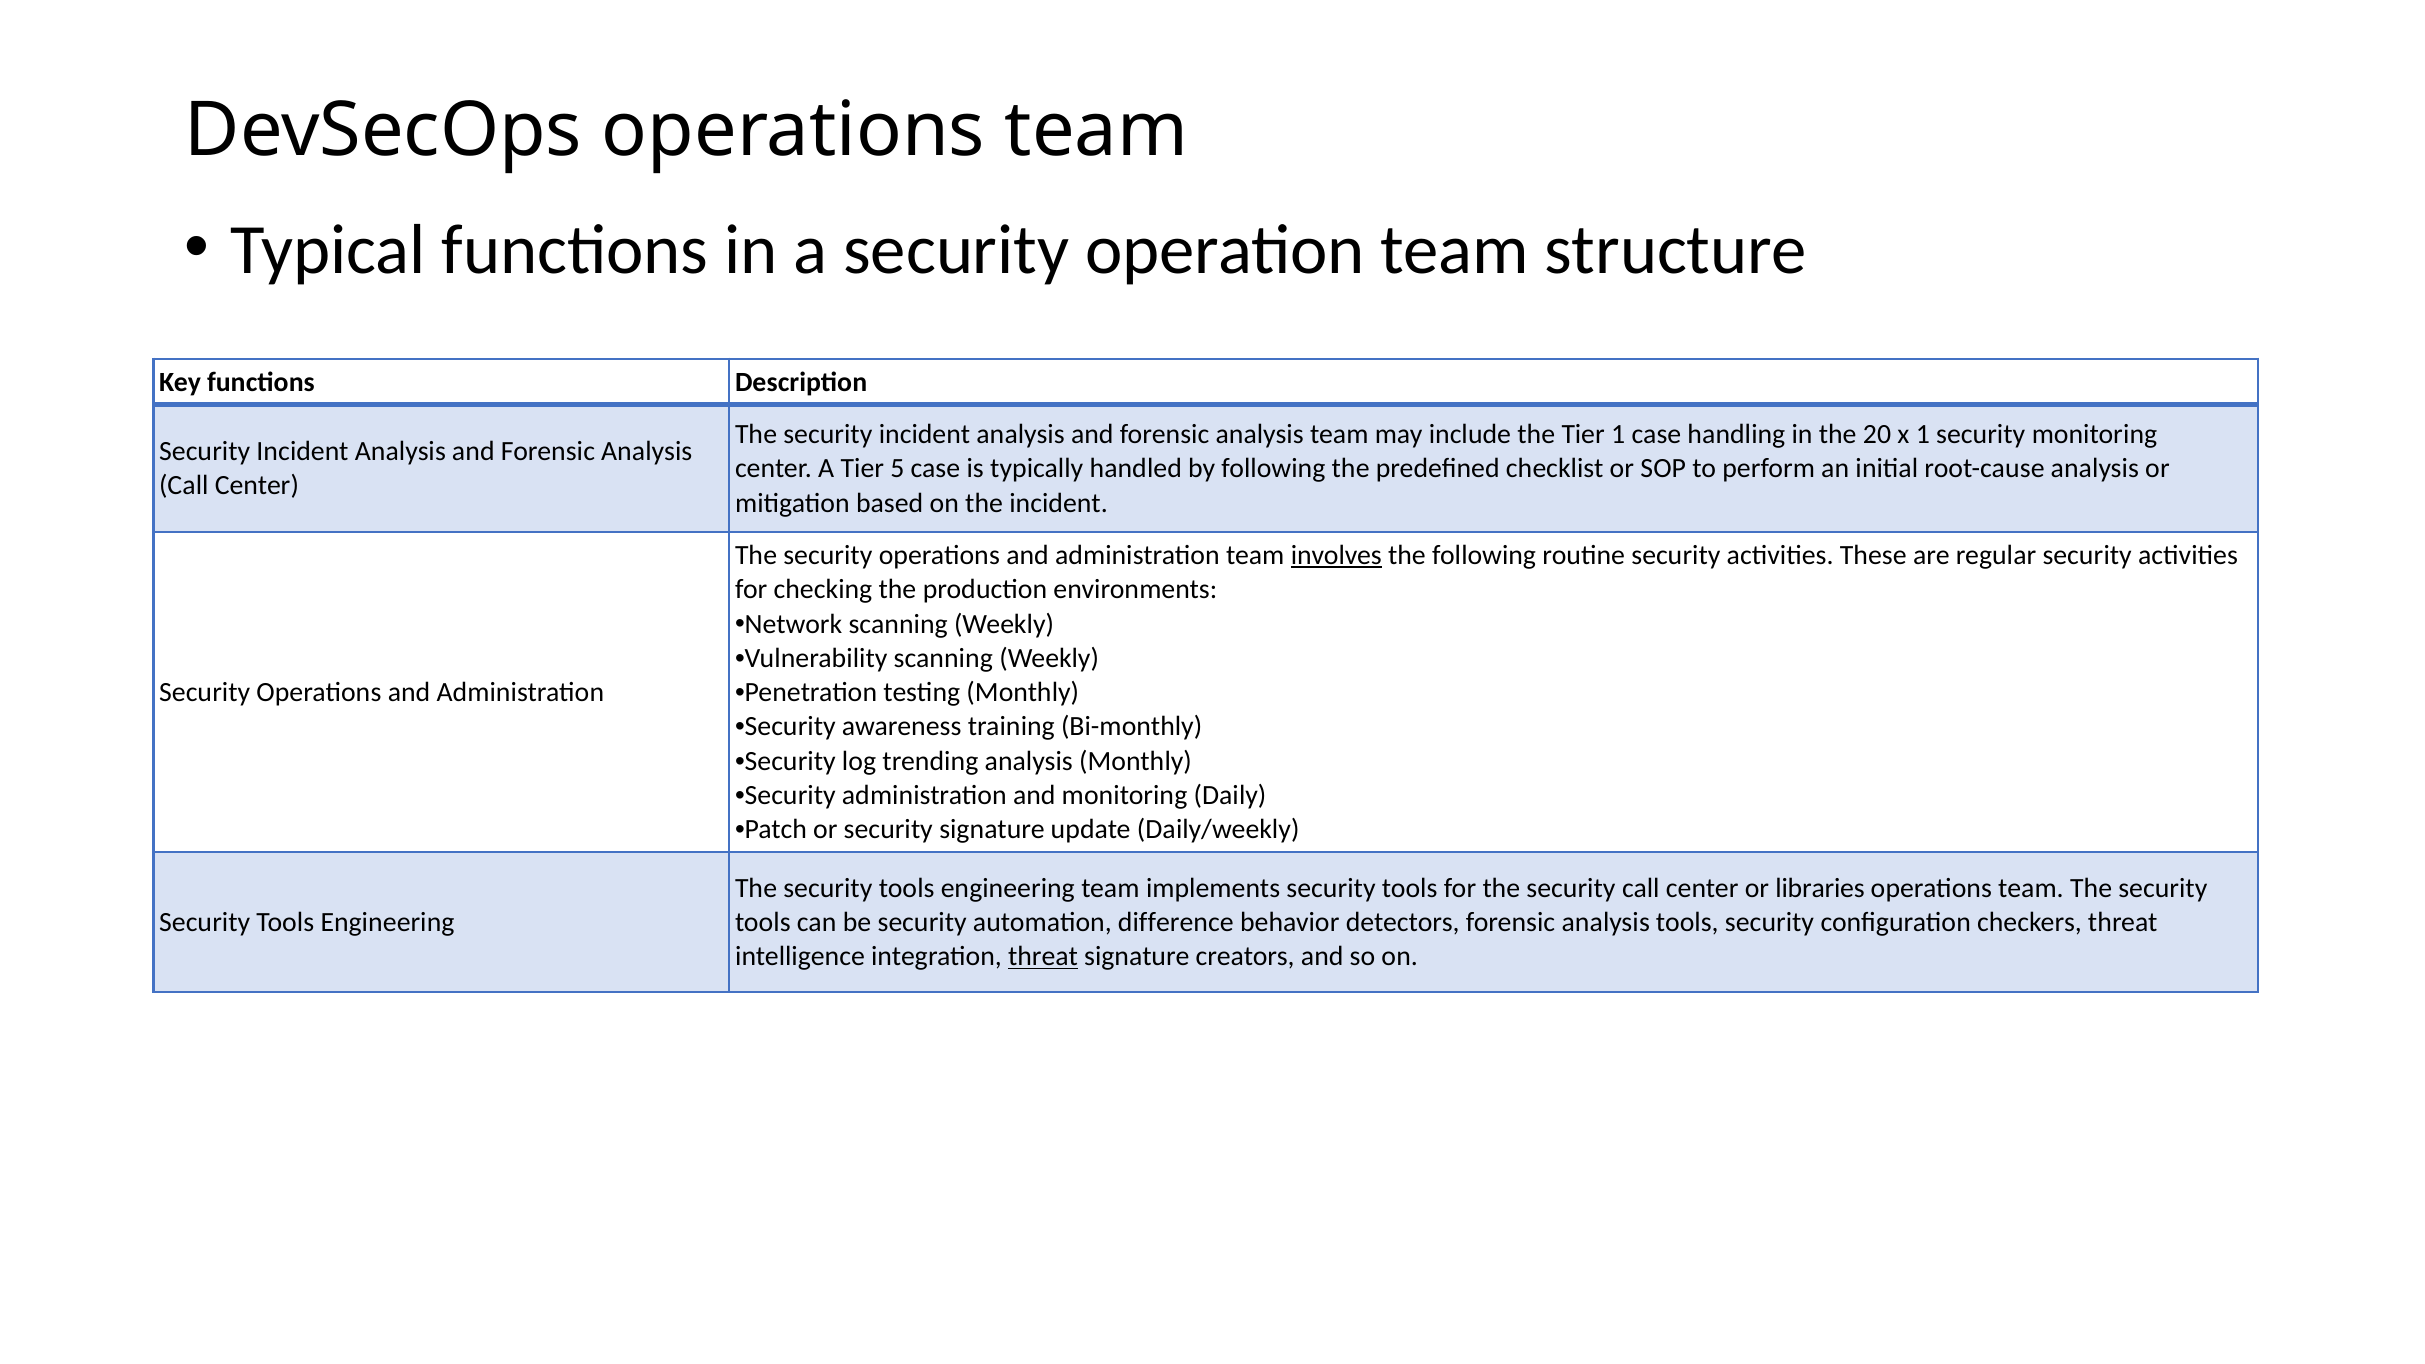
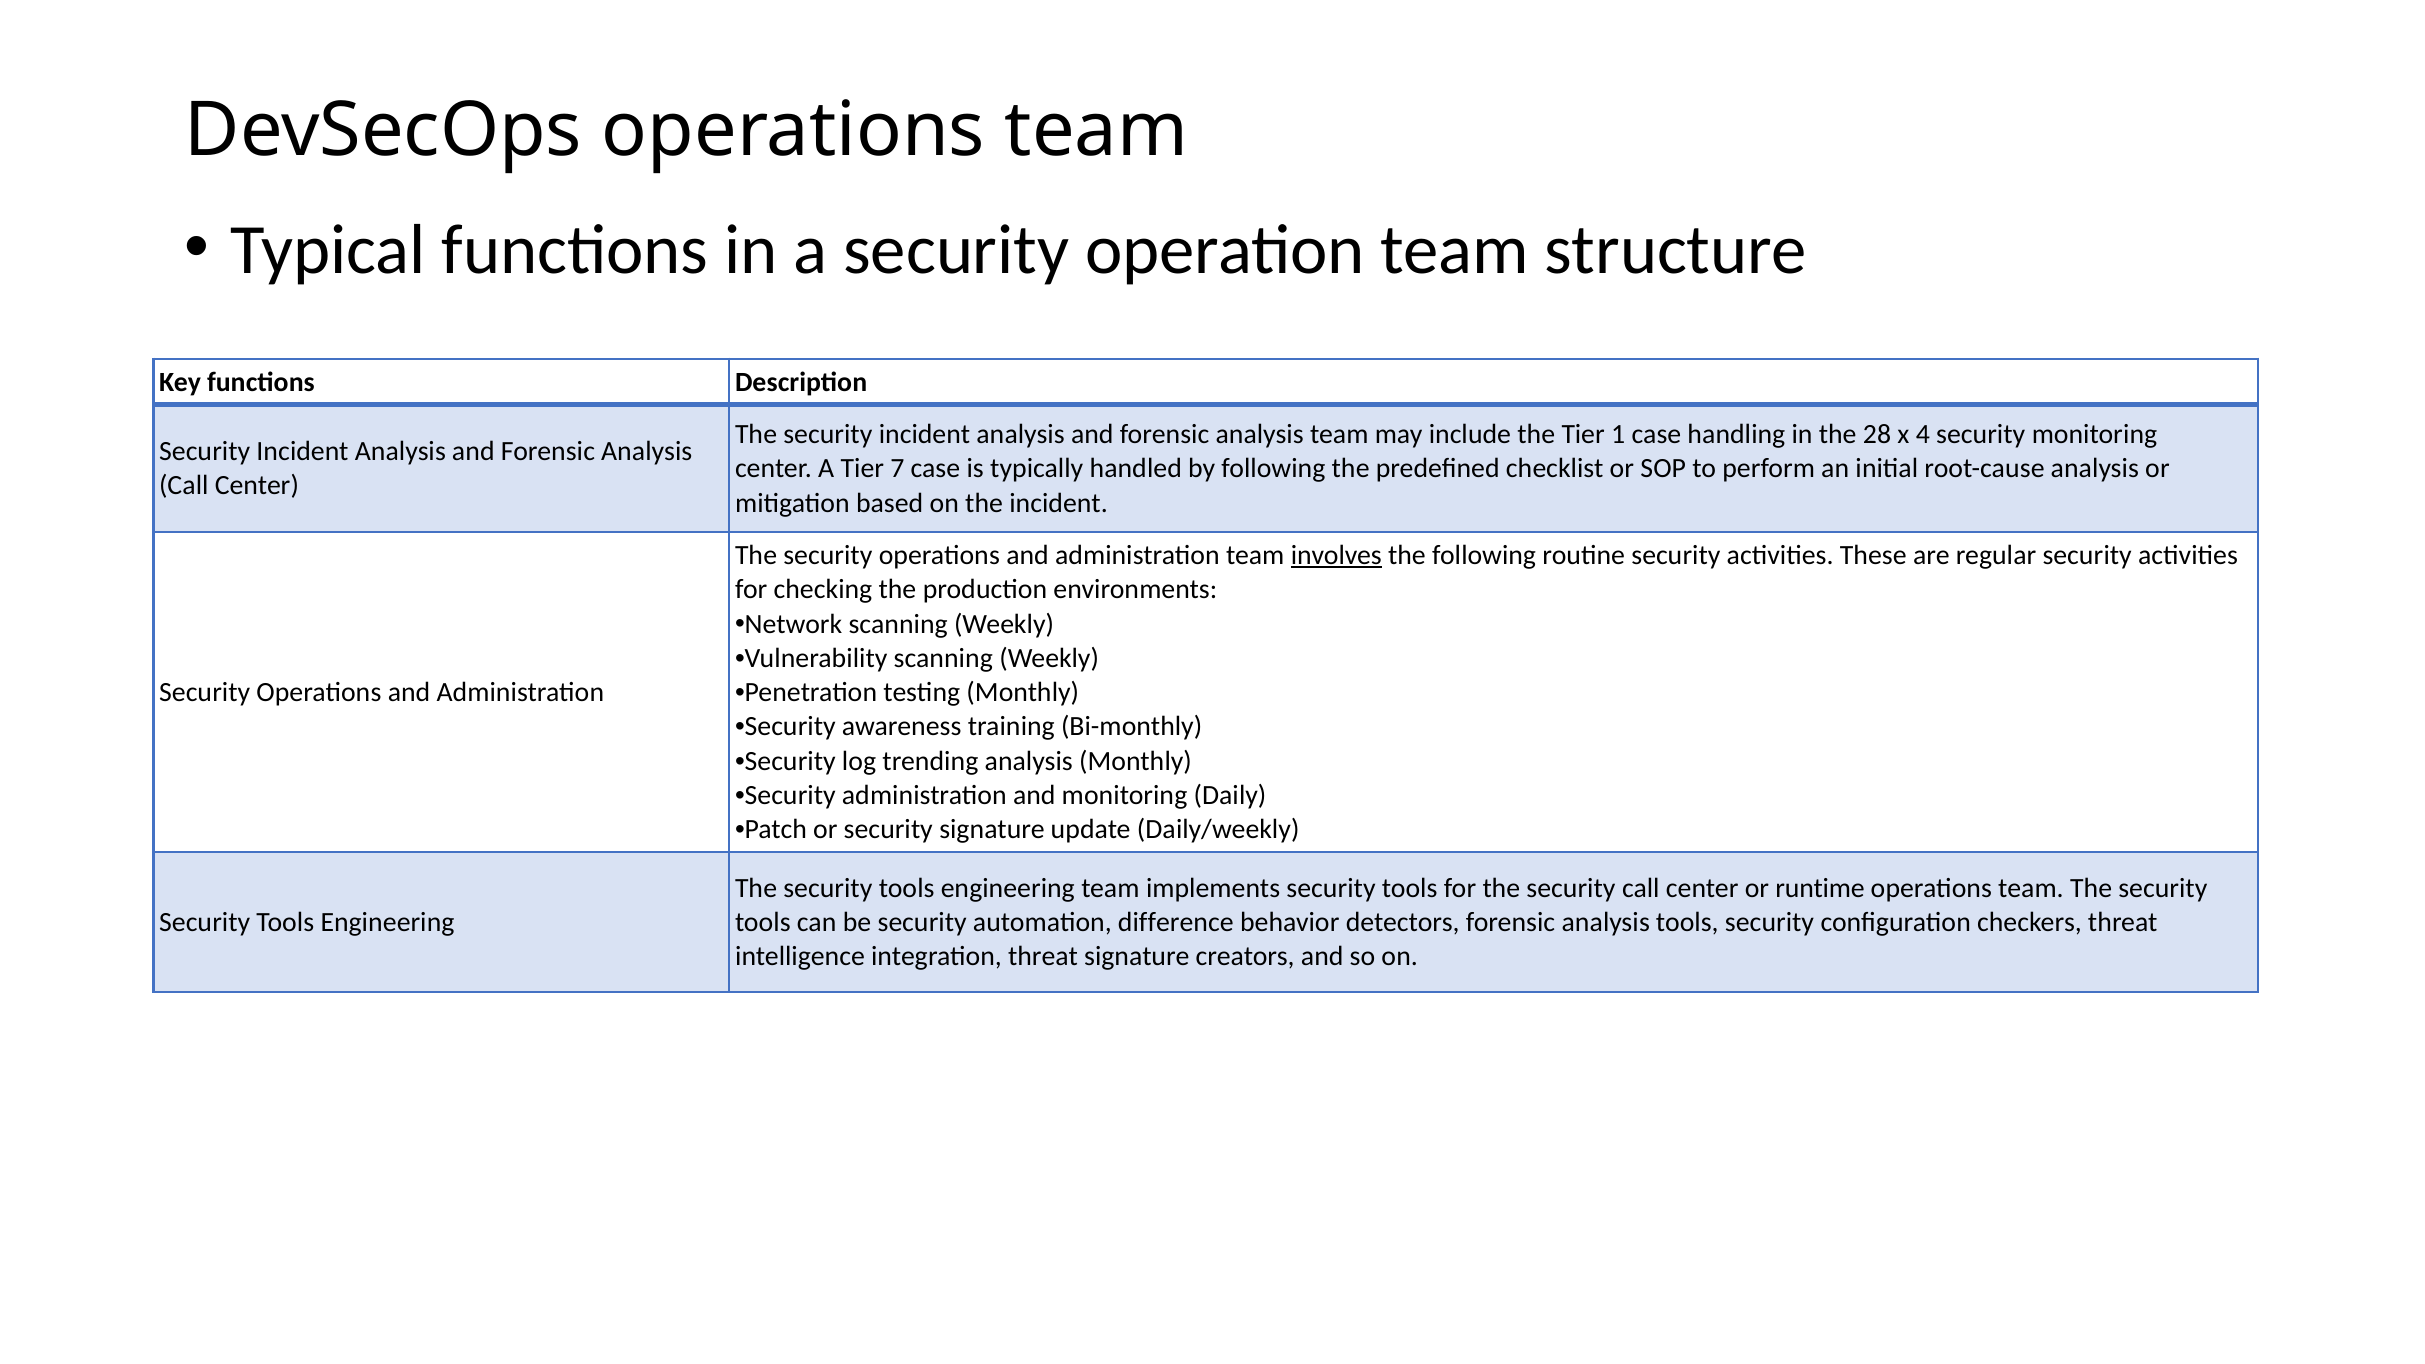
20: 20 -> 28
x 1: 1 -> 4
5: 5 -> 7
libraries: libraries -> runtime
threat at (1043, 957) underline: present -> none
